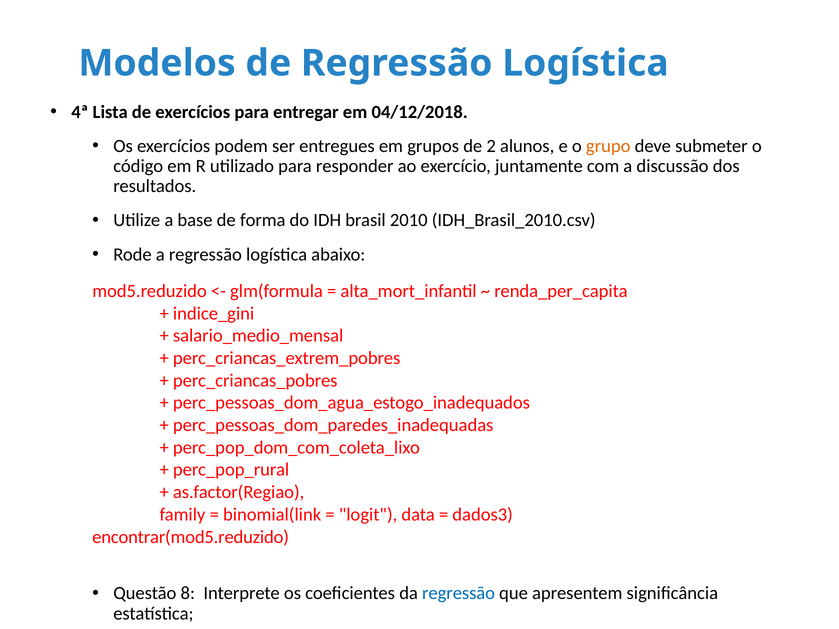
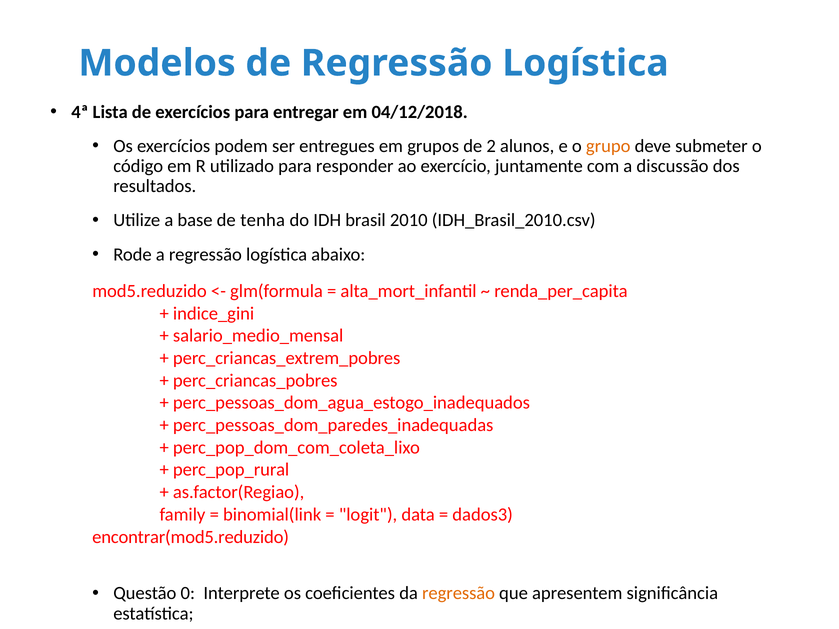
forma: forma -> tenha
8: 8 -> 0
regressão at (459, 594) colour: blue -> orange
